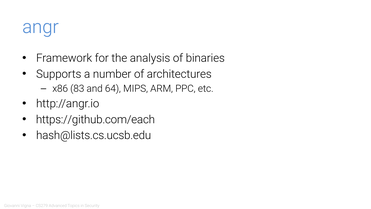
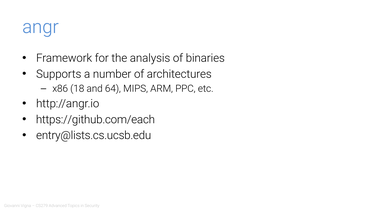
83: 83 -> 18
hash@lists.cs.ucsb.edu: hash@lists.cs.ucsb.edu -> entry@lists.cs.ucsb.edu
